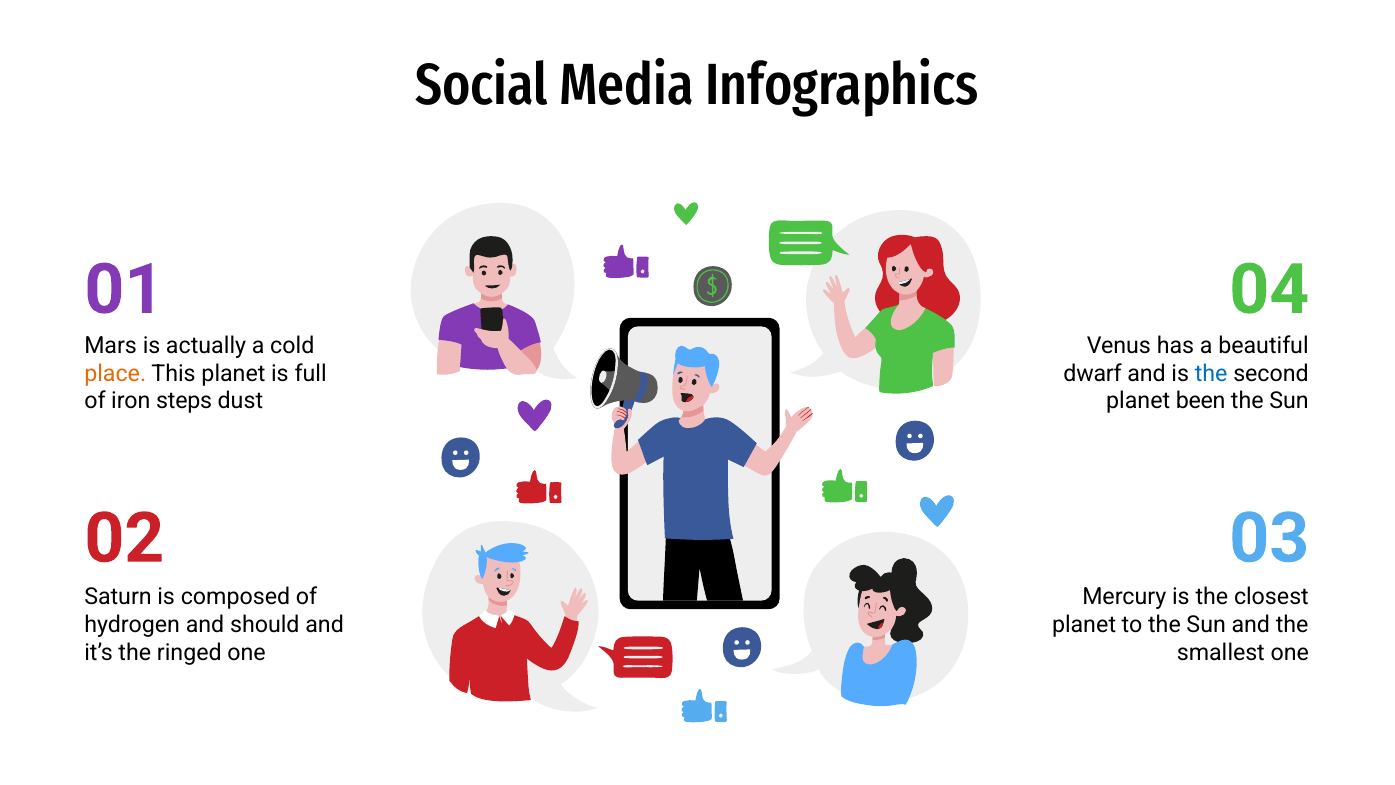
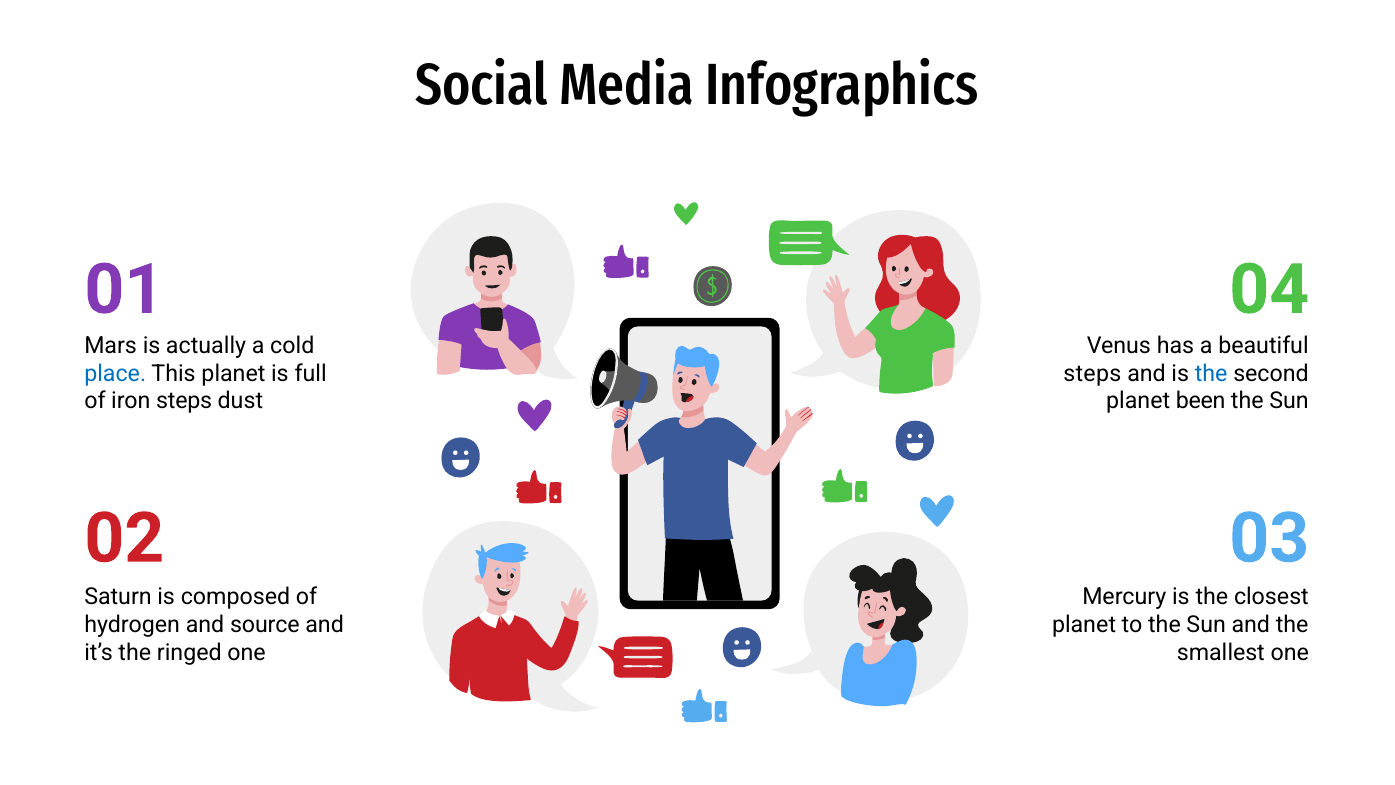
place colour: orange -> blue
dwarf at (1093, 373): dwarf -> steps
should: should -> source
